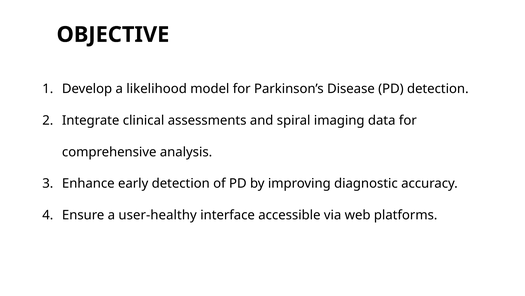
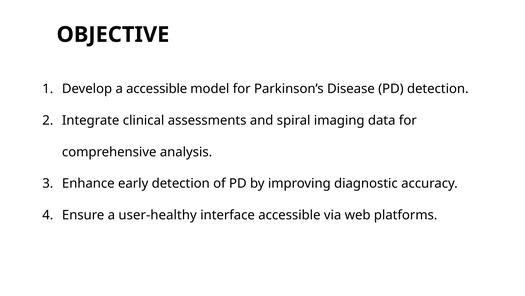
a likelihood: likelihood -> accessible
